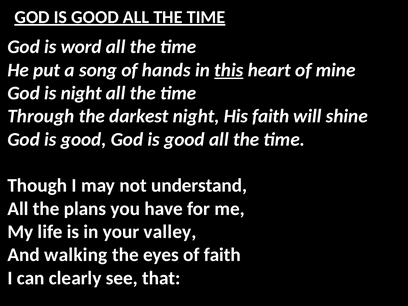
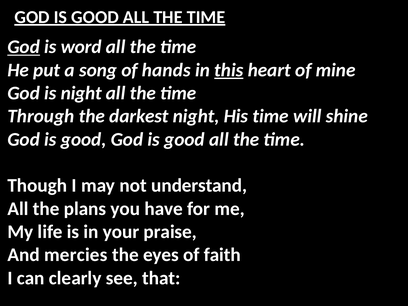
God at (24, 47) underline: none -> present
His faith: faith -> time
valley: valley -> praise
walking: walking -> mercies
